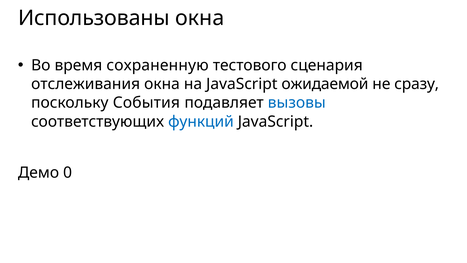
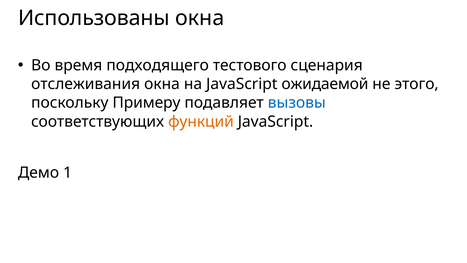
сохраненную: сохраненную -> подходящего
сразу: сразу -> этого
События: События -> Примеру
функций colour: blue -> orange
0: 0 -> 1
